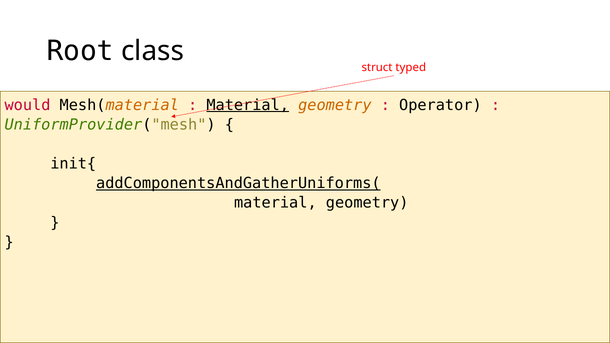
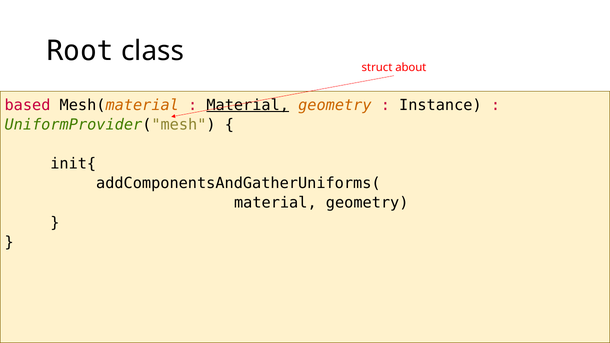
typed: typed -> about
would: would -> based
Operator: Operator -> Instance
addComponentsAndGatherUniforms( underline: present -> none
